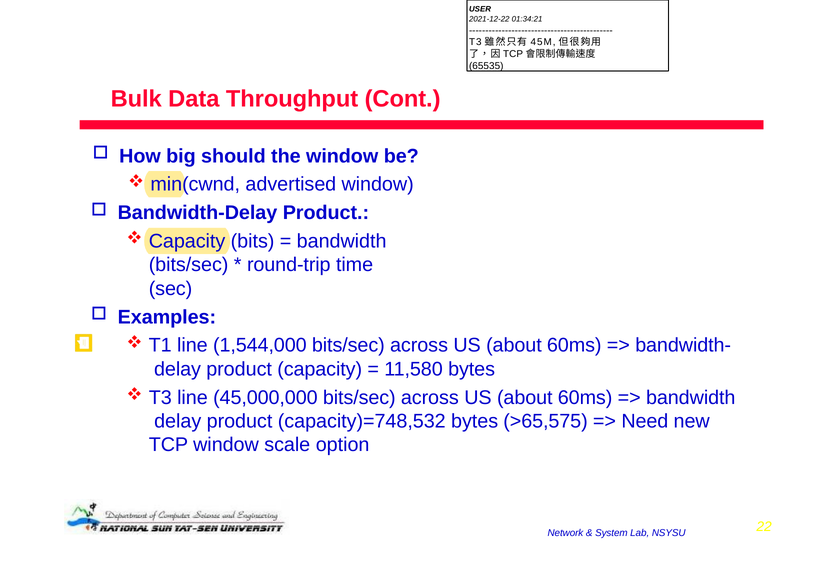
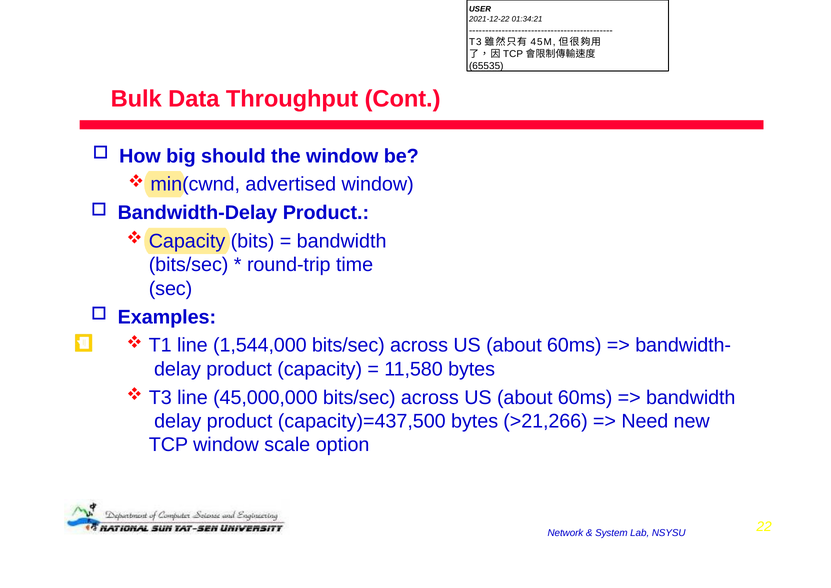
capacity)=748,532: capacity)=748,532 -> capacity)=437,500
>65,575: >65,575 -> >21,266
